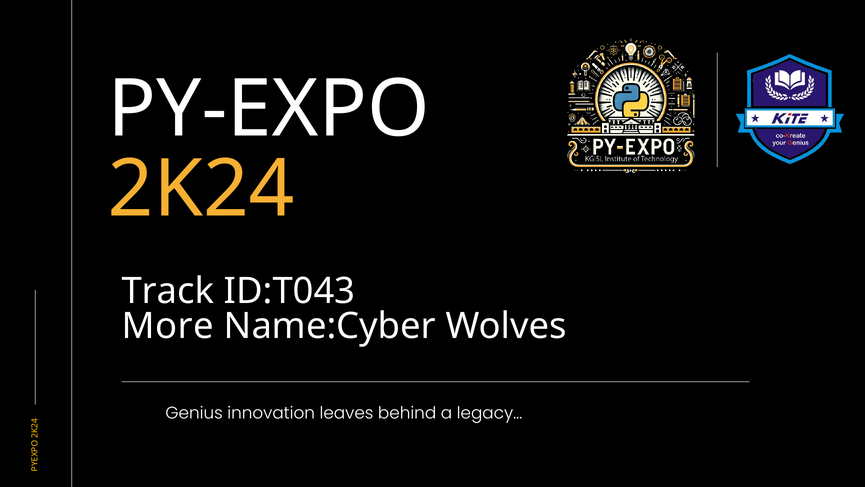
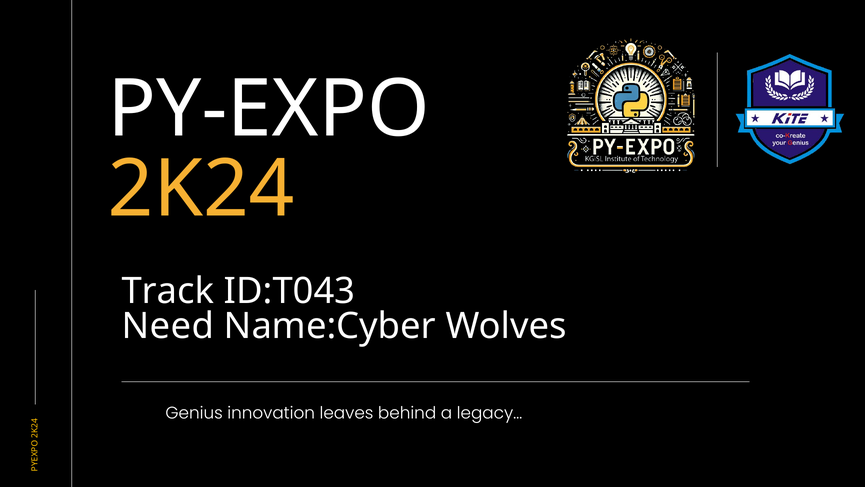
More: More -> Need
